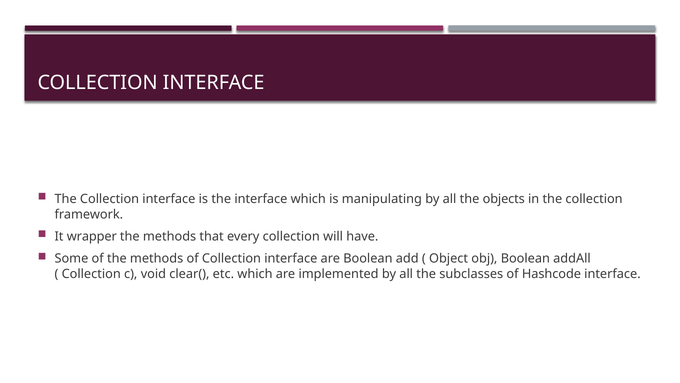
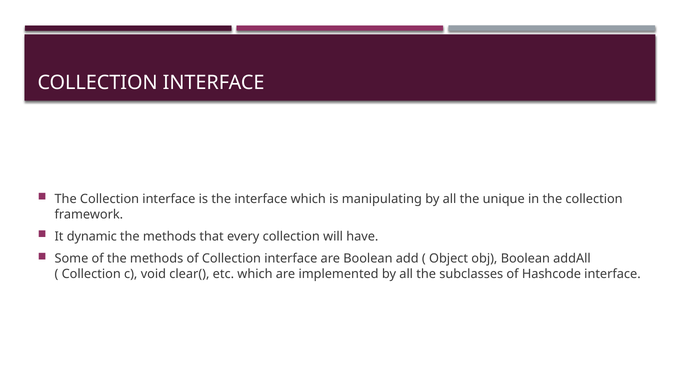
objects: objects -> unique
wrapper: wrapper -> dynamic
